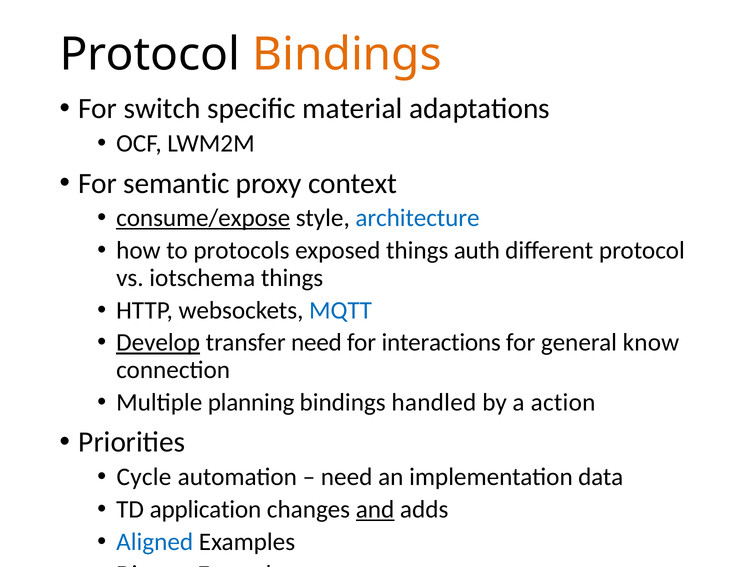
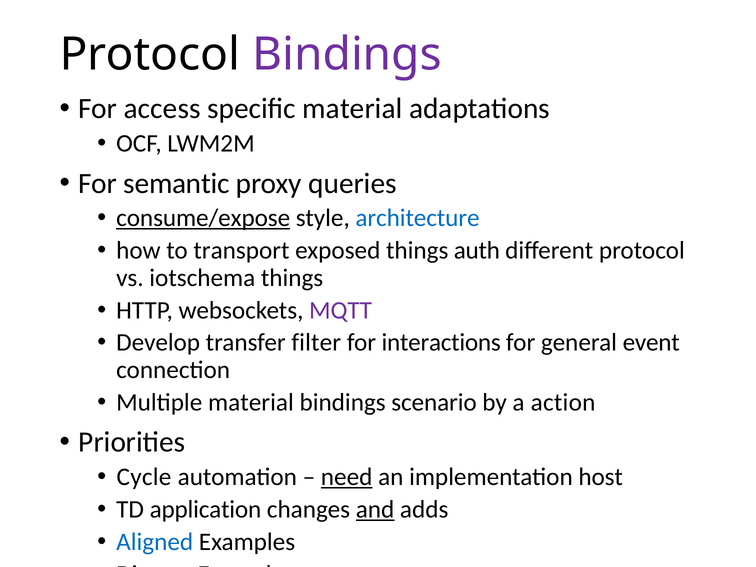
Bindings at (347, 54) colour: orange -> purple
switch: switch -> access
context: context -> queries
protocols: protocols -> transport
MQTT at (341, 310) colour: blue -> purple
Develop underline: present -> none
transfer need: need -> filter
know: know -> event
Multiple planning: planning -> material
handled: handled -> scenario
need at (347, 477) underline: none -> present
data: data -> host
